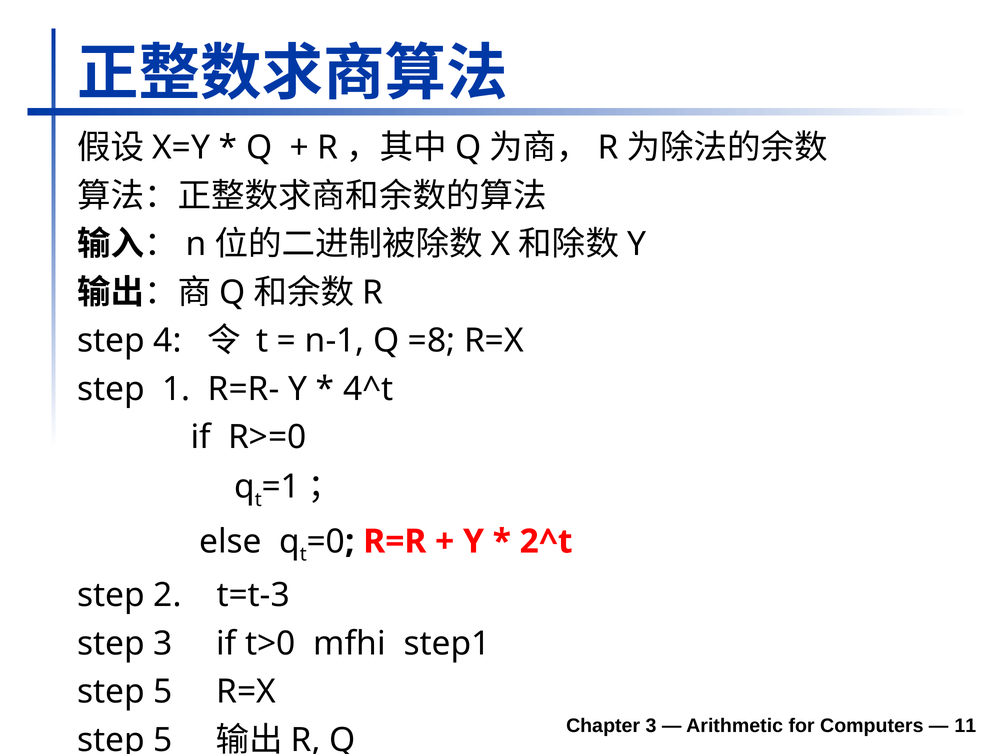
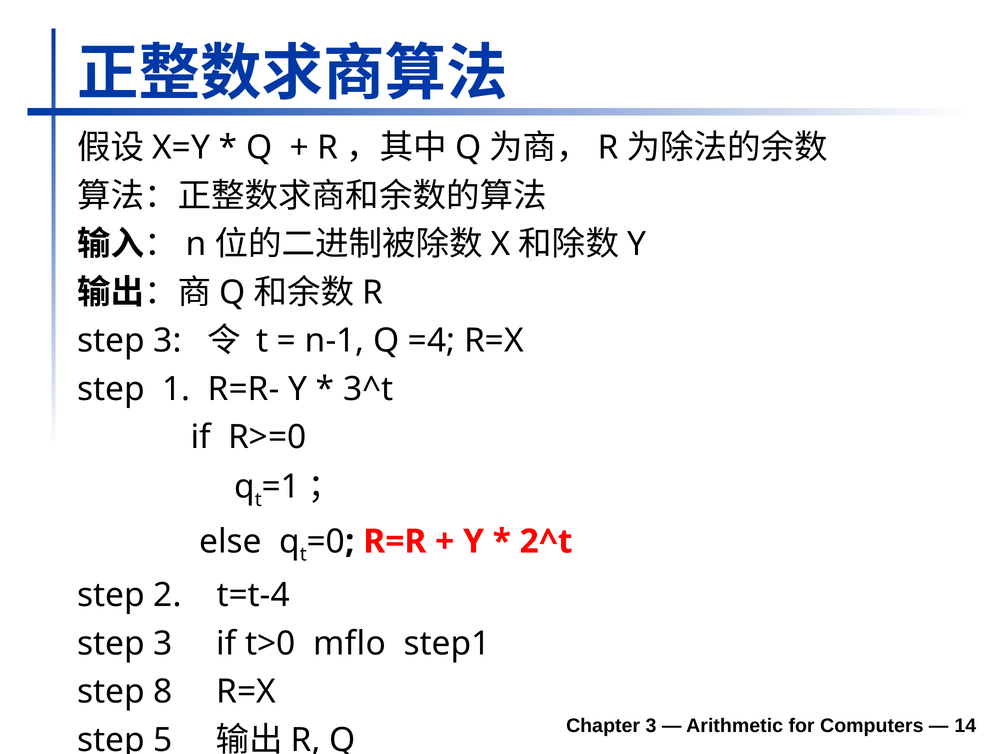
4 at (168, 341): 4 -> 3
=8: =8 -> =4
4^t: 4^t -> 3^t
t=t-3: t=t-3 -> t=t-4
mfhi: mfhi -> mflo
5 at (163, 692): 5 -> 8
11: 11 -> 14
